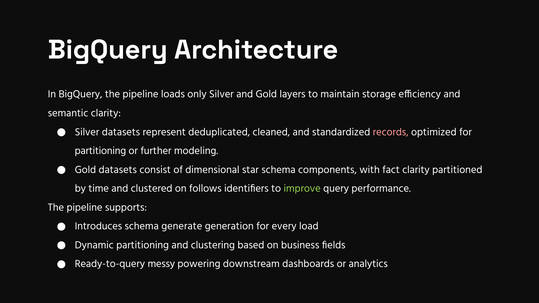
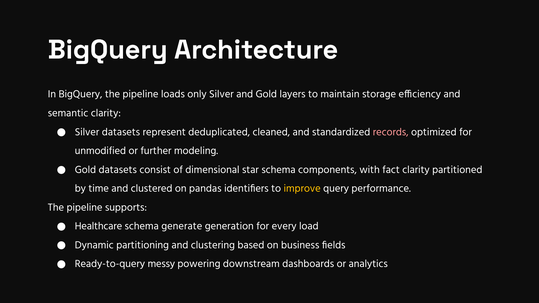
partitioning at (100, 151): partitioning -> unmodified
follows: follows -> pandas
improve colour: light green -> yellow
Introduces: Introduces -> Healthcare
